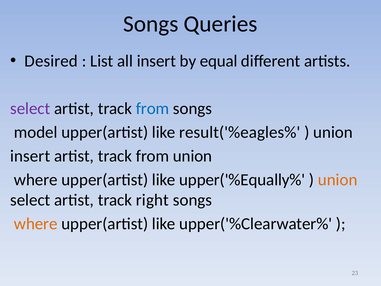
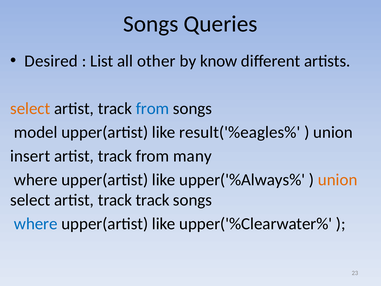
all insert: insert -> other
equal: equal -> know
select at (30, 108) colour: purple -> orange
from union: union -> many
upper('%Equally%: upper('%Equally% -> upper('%Always%
track right: right -> track
where at (36, 224) colour: orange -> blue
